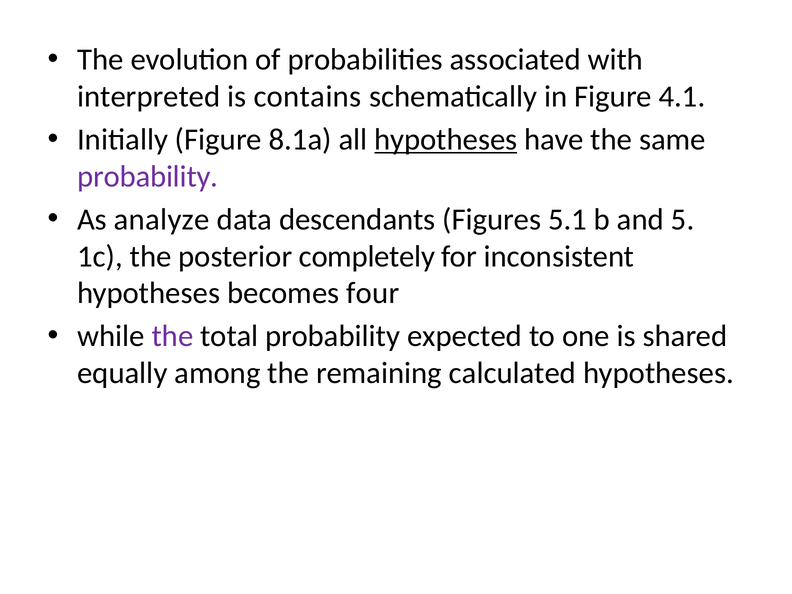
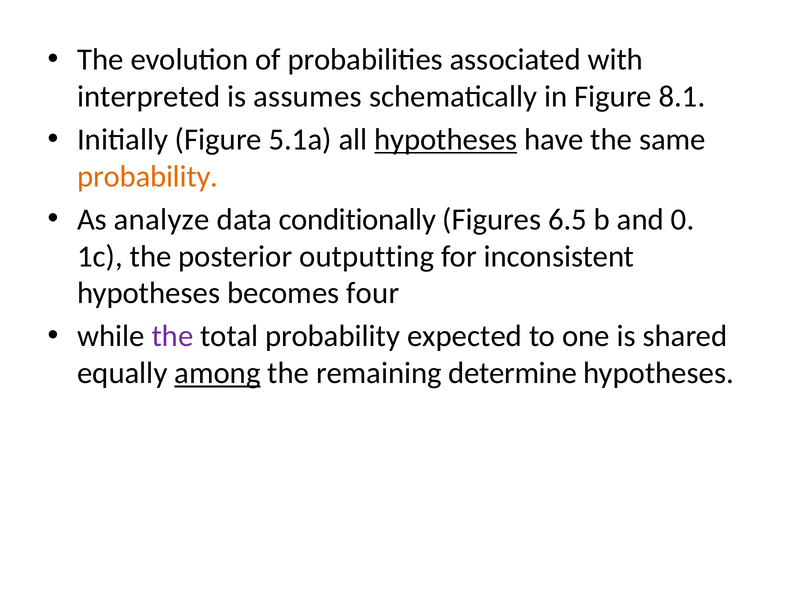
contains: contains -> assumes
4.1: 4.1 -> 8.1
8.1a: 8.1a -> 5.1a
probability at (148, 176) colour: purple -> orange
descendants: descendants -> conditionally
5.1: 5.1 -> 6.5
5: 5 -> 0
completely: completely -> outputting
among underline: none -> present
calculated: calculated -> determine
